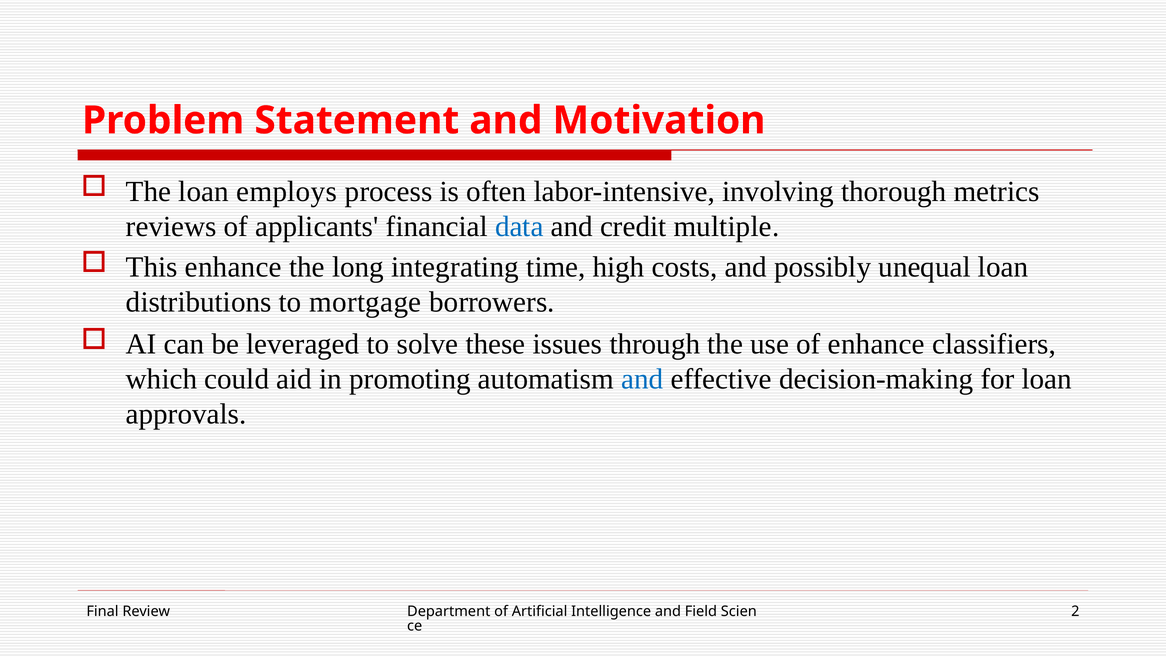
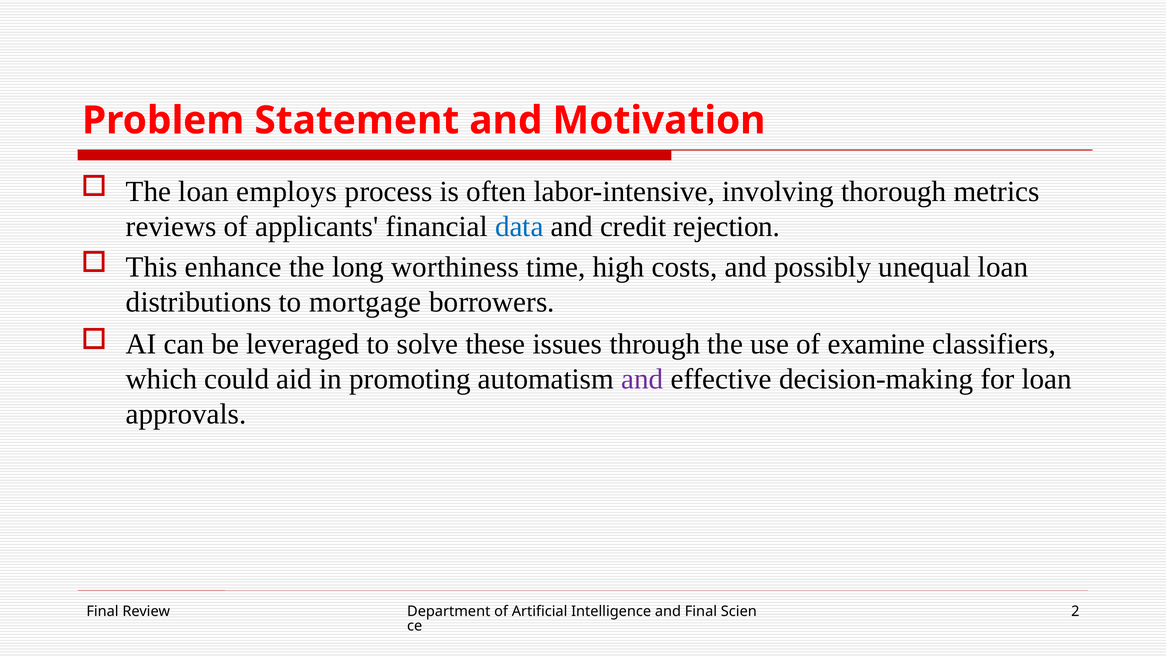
multiple: multiple -> rejection
integrating: integrating -> worthiness
of enhance: enhance -> examine
and at (642, 379) colour: blue -> purple
and Field: Field -> Final
